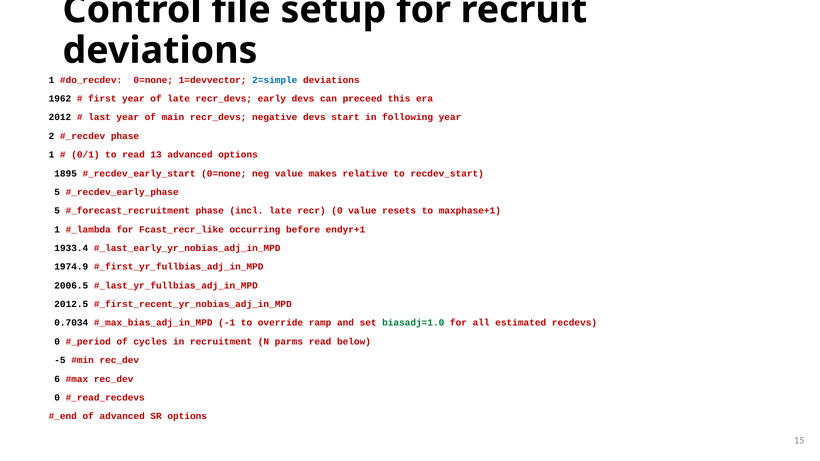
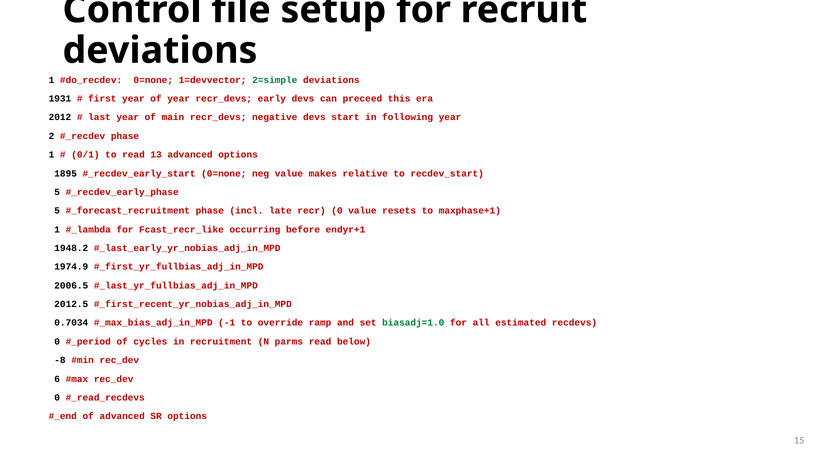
2=simple colour: blue -> green
1962: 1962 -> 1931
of late: late -> year
1933.4: 1933.4 -> 1948.2
-5: -5 -> -8
